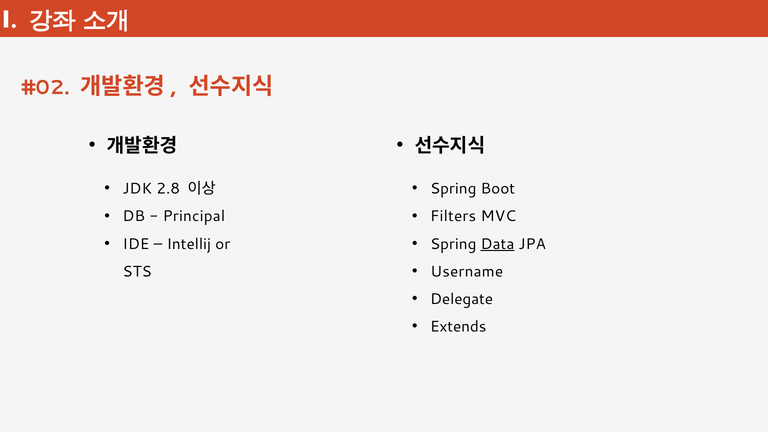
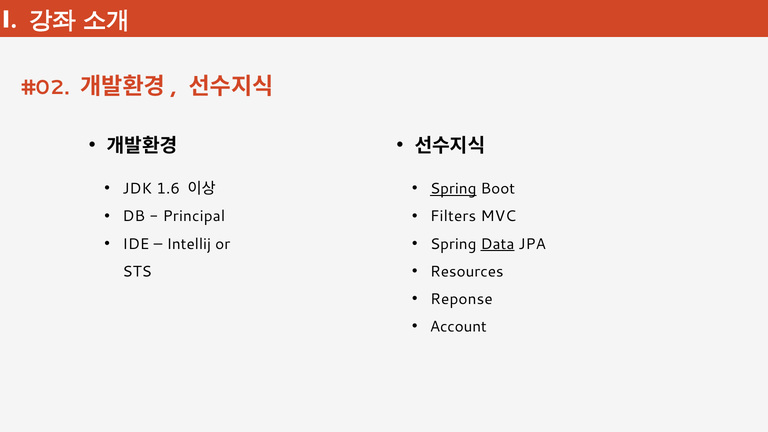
2.8: 2.8 -> 1.6
Spring at (453, 189) underline: none -> present
Username: Username -> Resources
Delegate: Delegate -> Reponse
Extends: Extends -> Account
